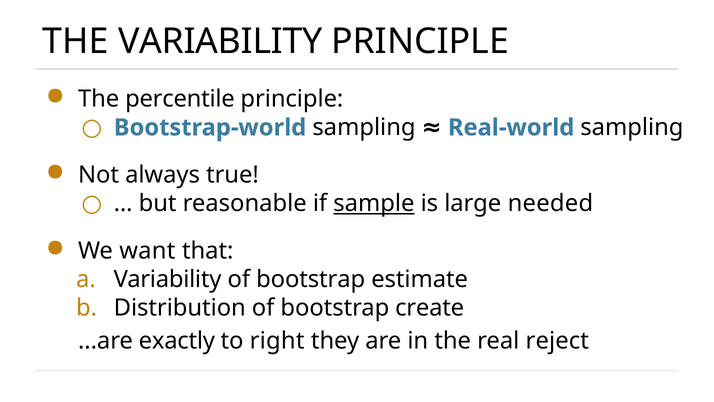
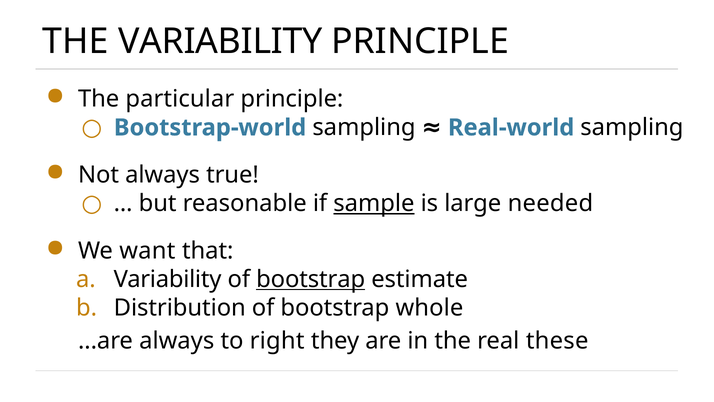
percentile: percentile -> particular
bootstrap at (311, 279) underline: none -> present
create: create -> whole
...are exactly: exactly -> always
reject: reject -> these
